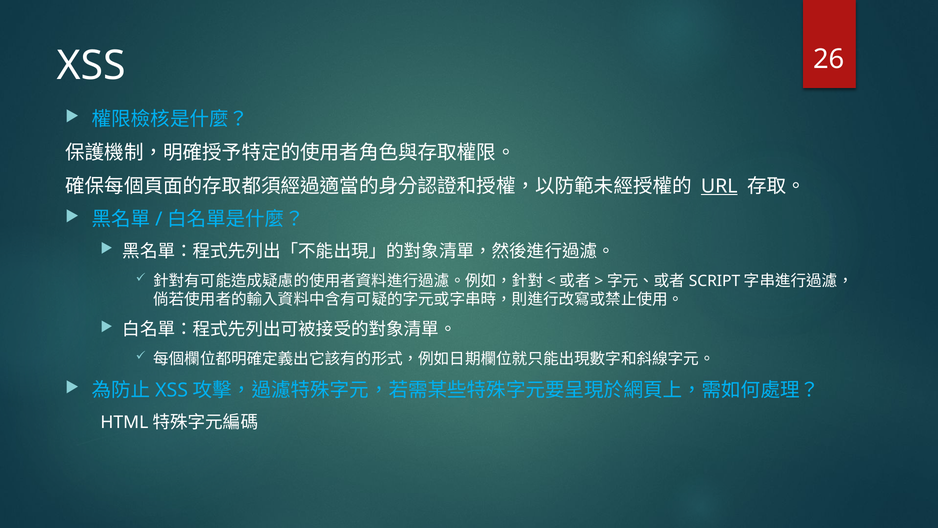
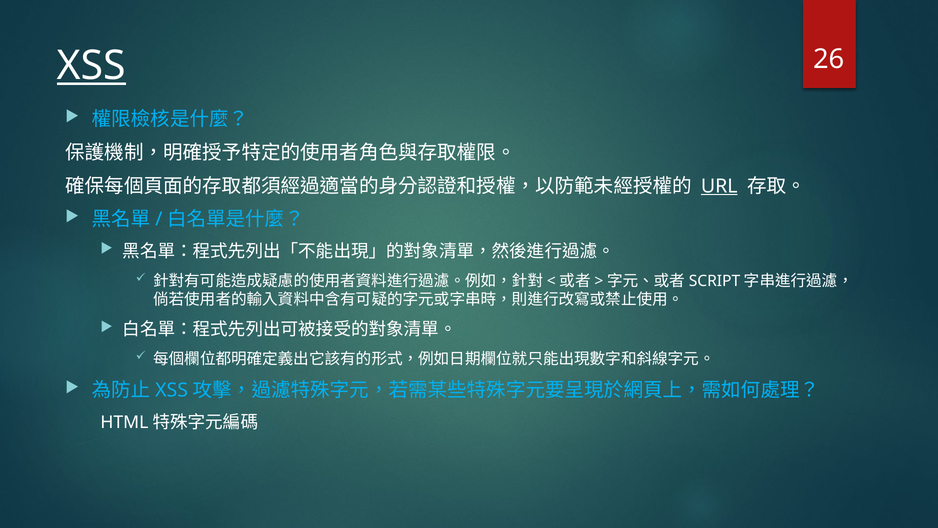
XSS at (91, 66) underline: none -> present
